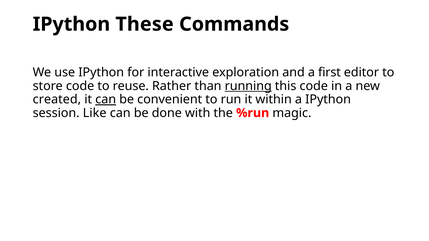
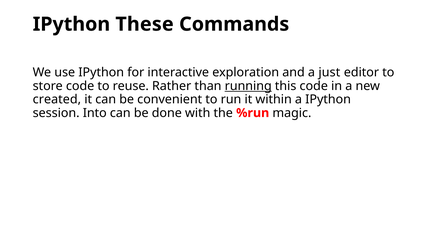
first: first -> just
can at (106, 100) underline: present -> none
Like: Like -> Into
